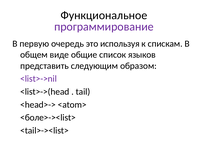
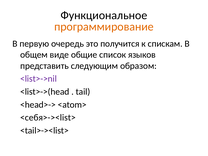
программирование colour: purple -> orange
используя: используя -> получится
<боле>-><list>: <боле>-><list> -> <себя>-><list>
